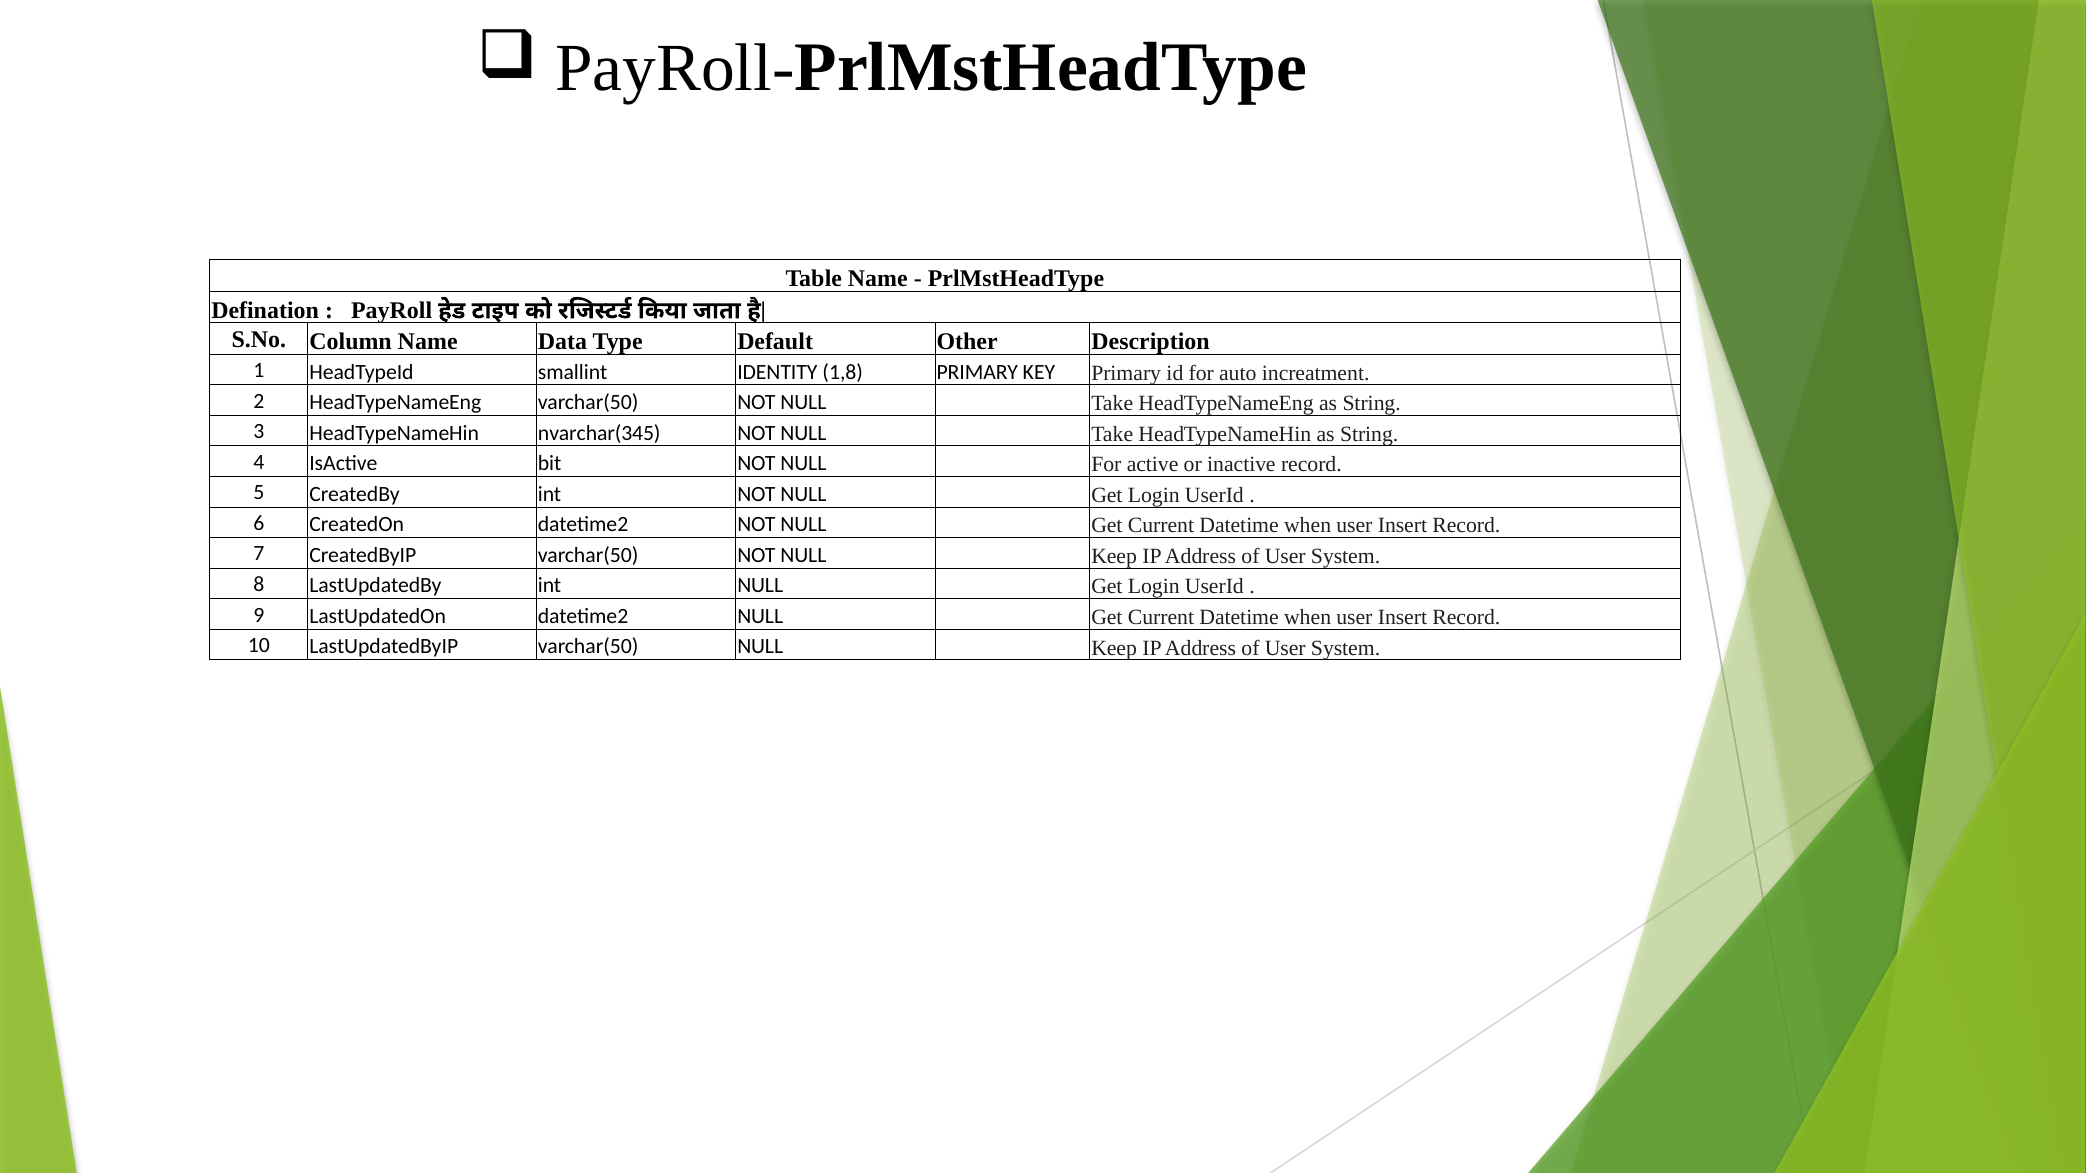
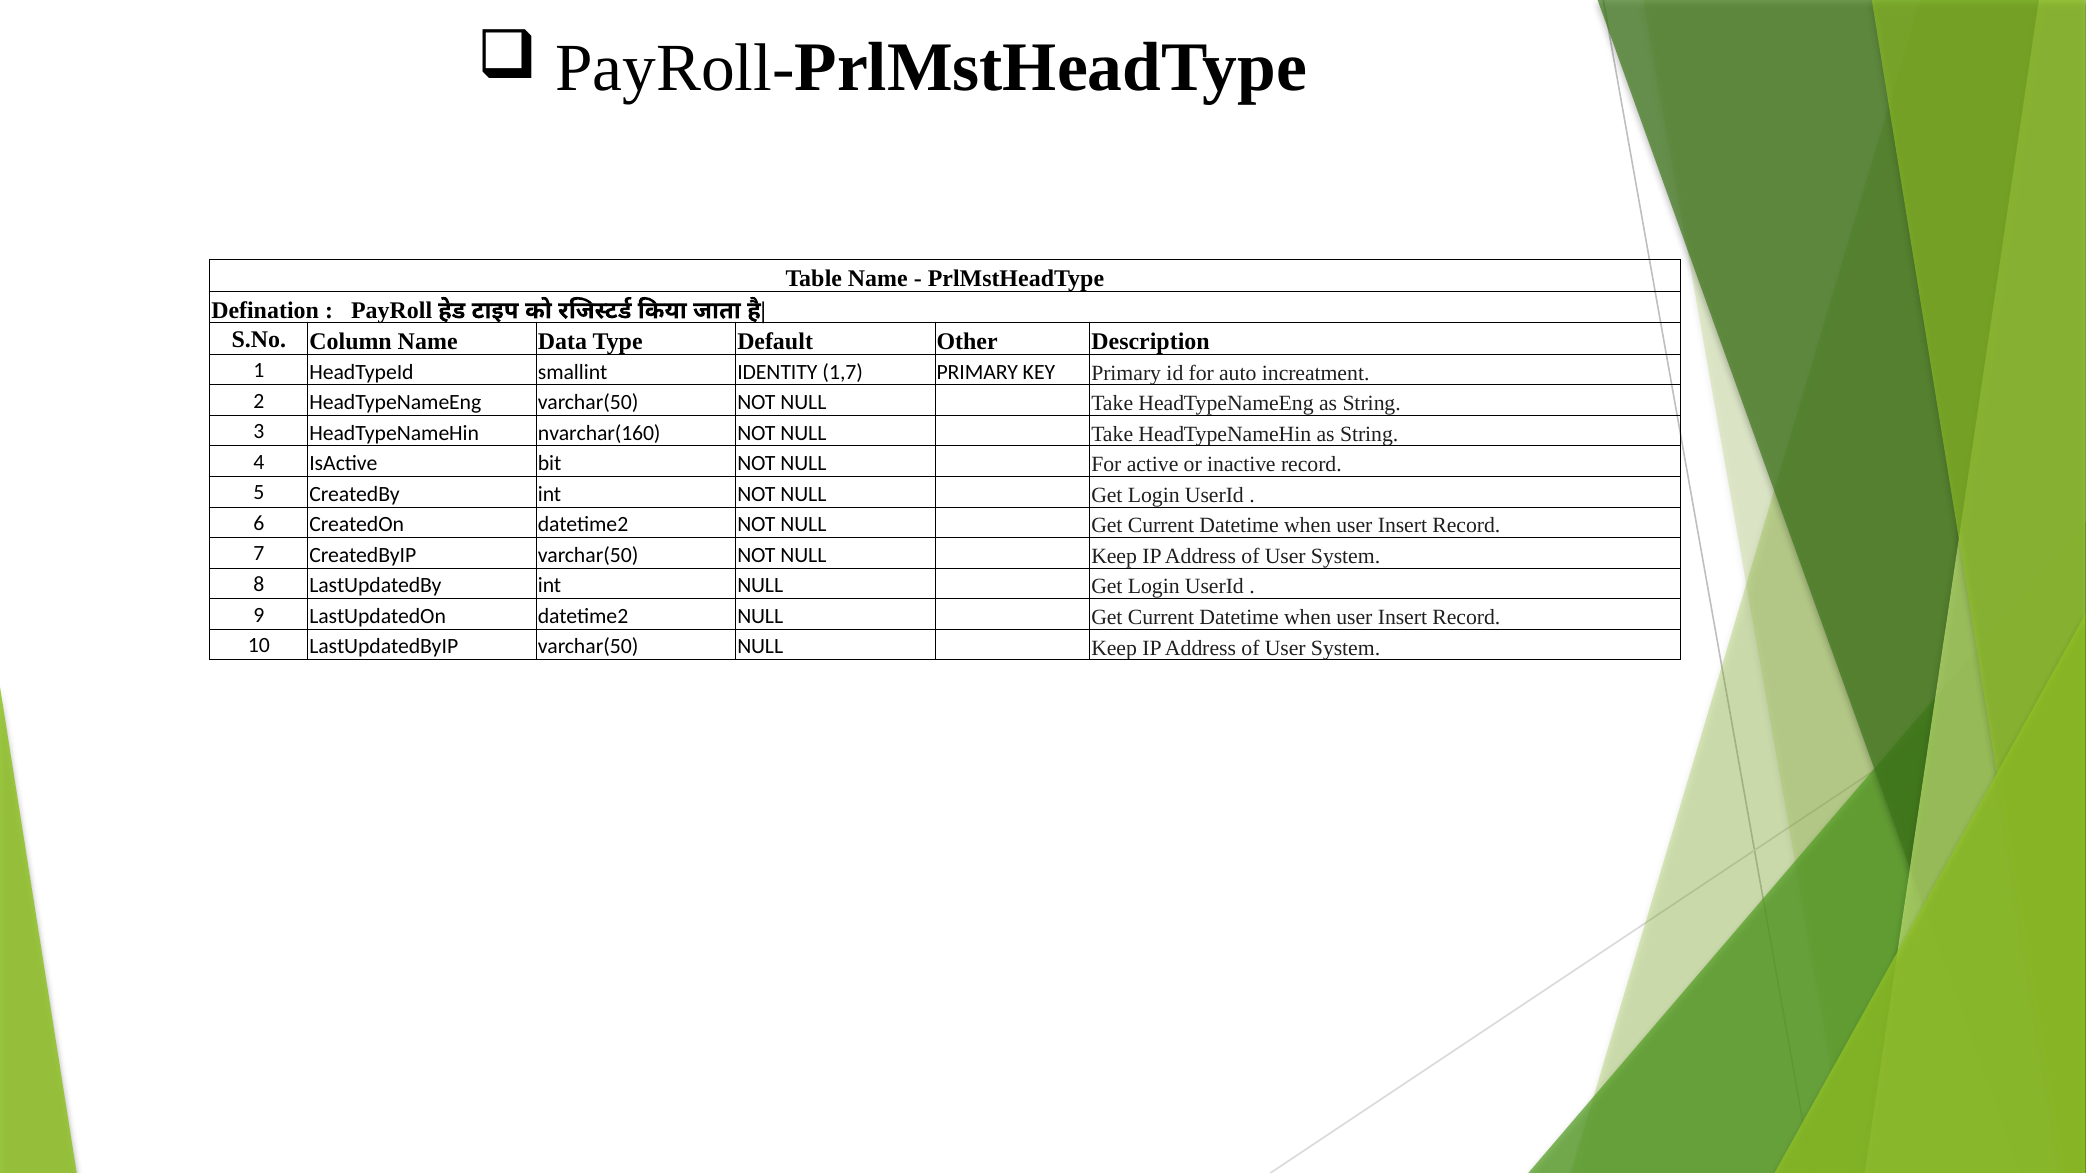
1,8: 1,8 -> 1,7
nvarchar(345: nvarchar(345 -> nvarchar(160
